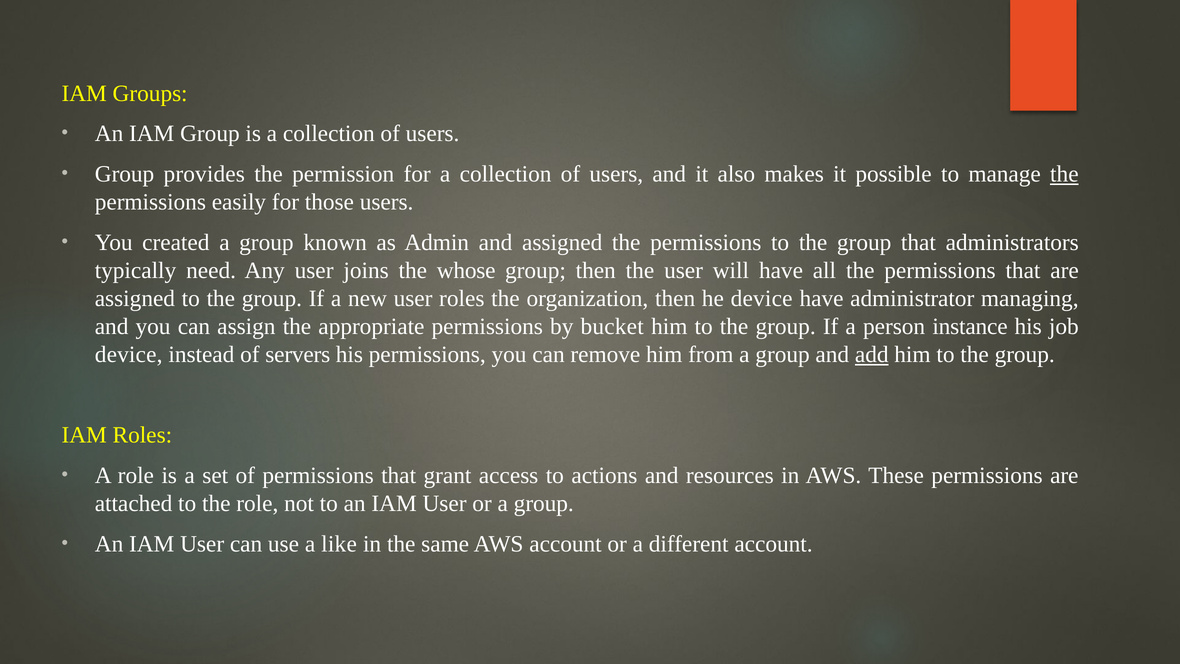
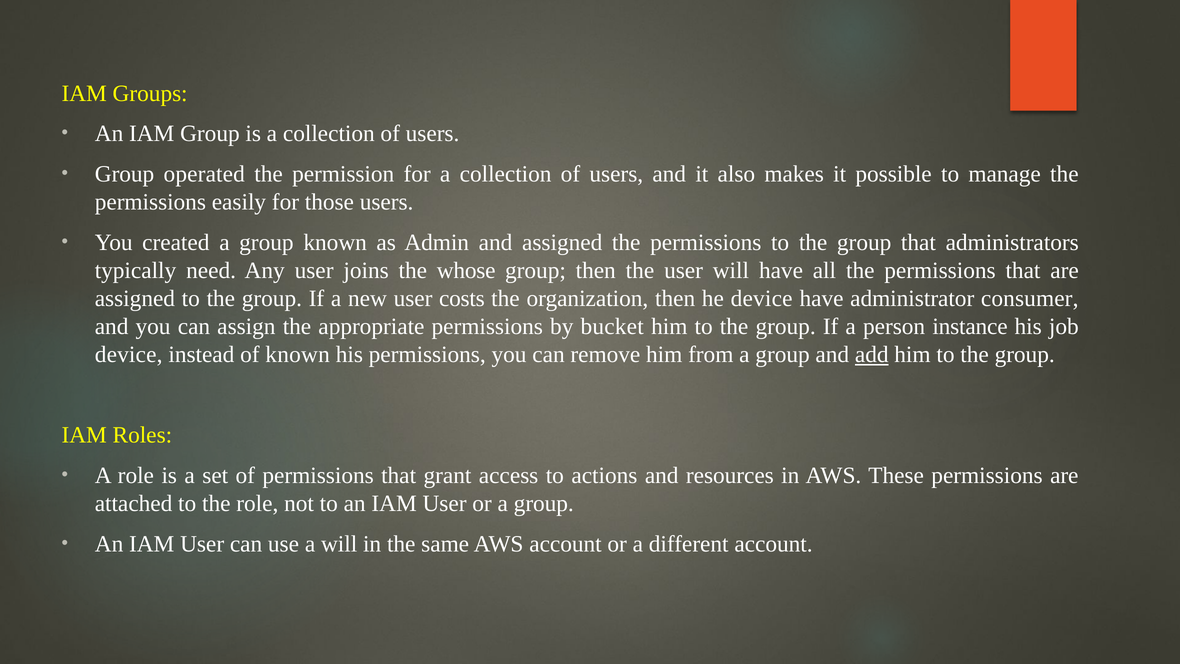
provides: provides -> operated
the at (1064, 174) underline: present -> none
user roles: roles -> costs
managing: managing -> consumer
of servers: servers -> known
a like: like -> will
